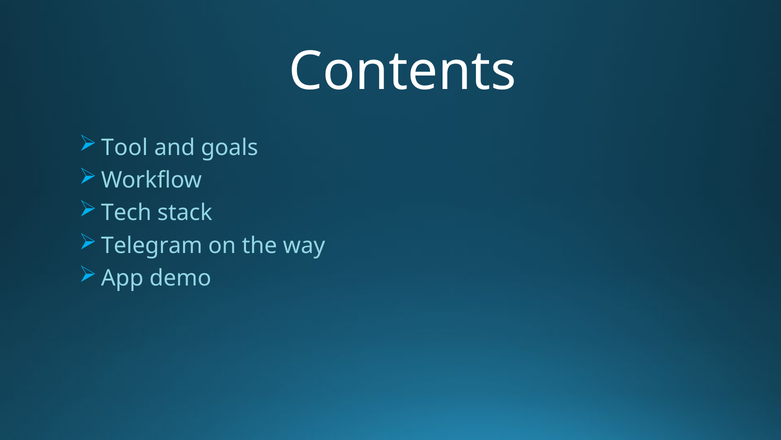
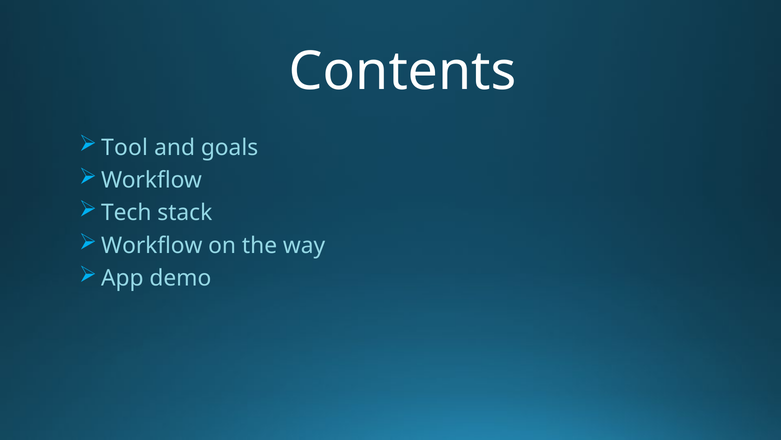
Telegram at (152, 245): Telegram -> Workflow
